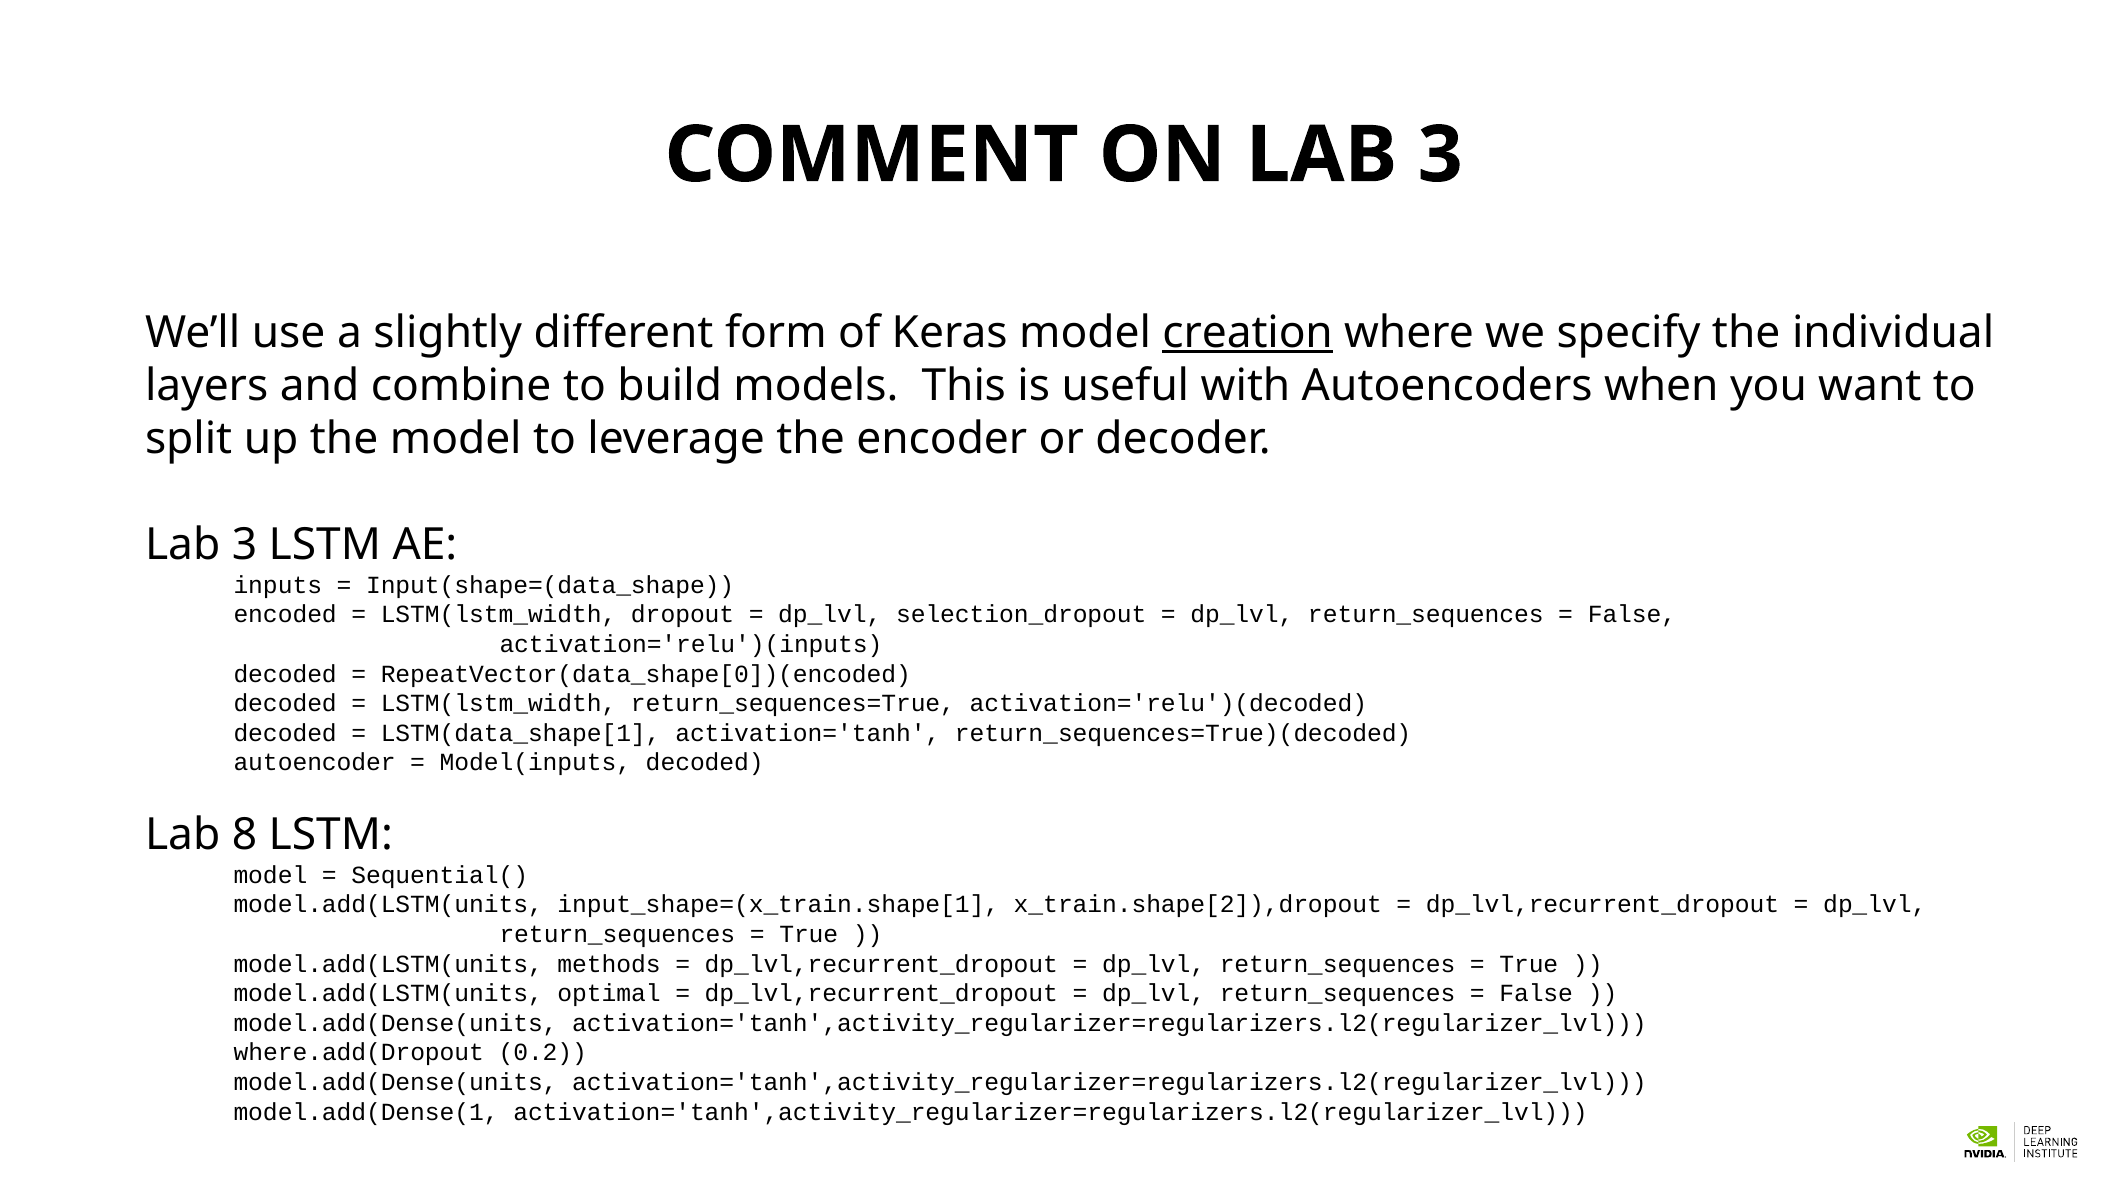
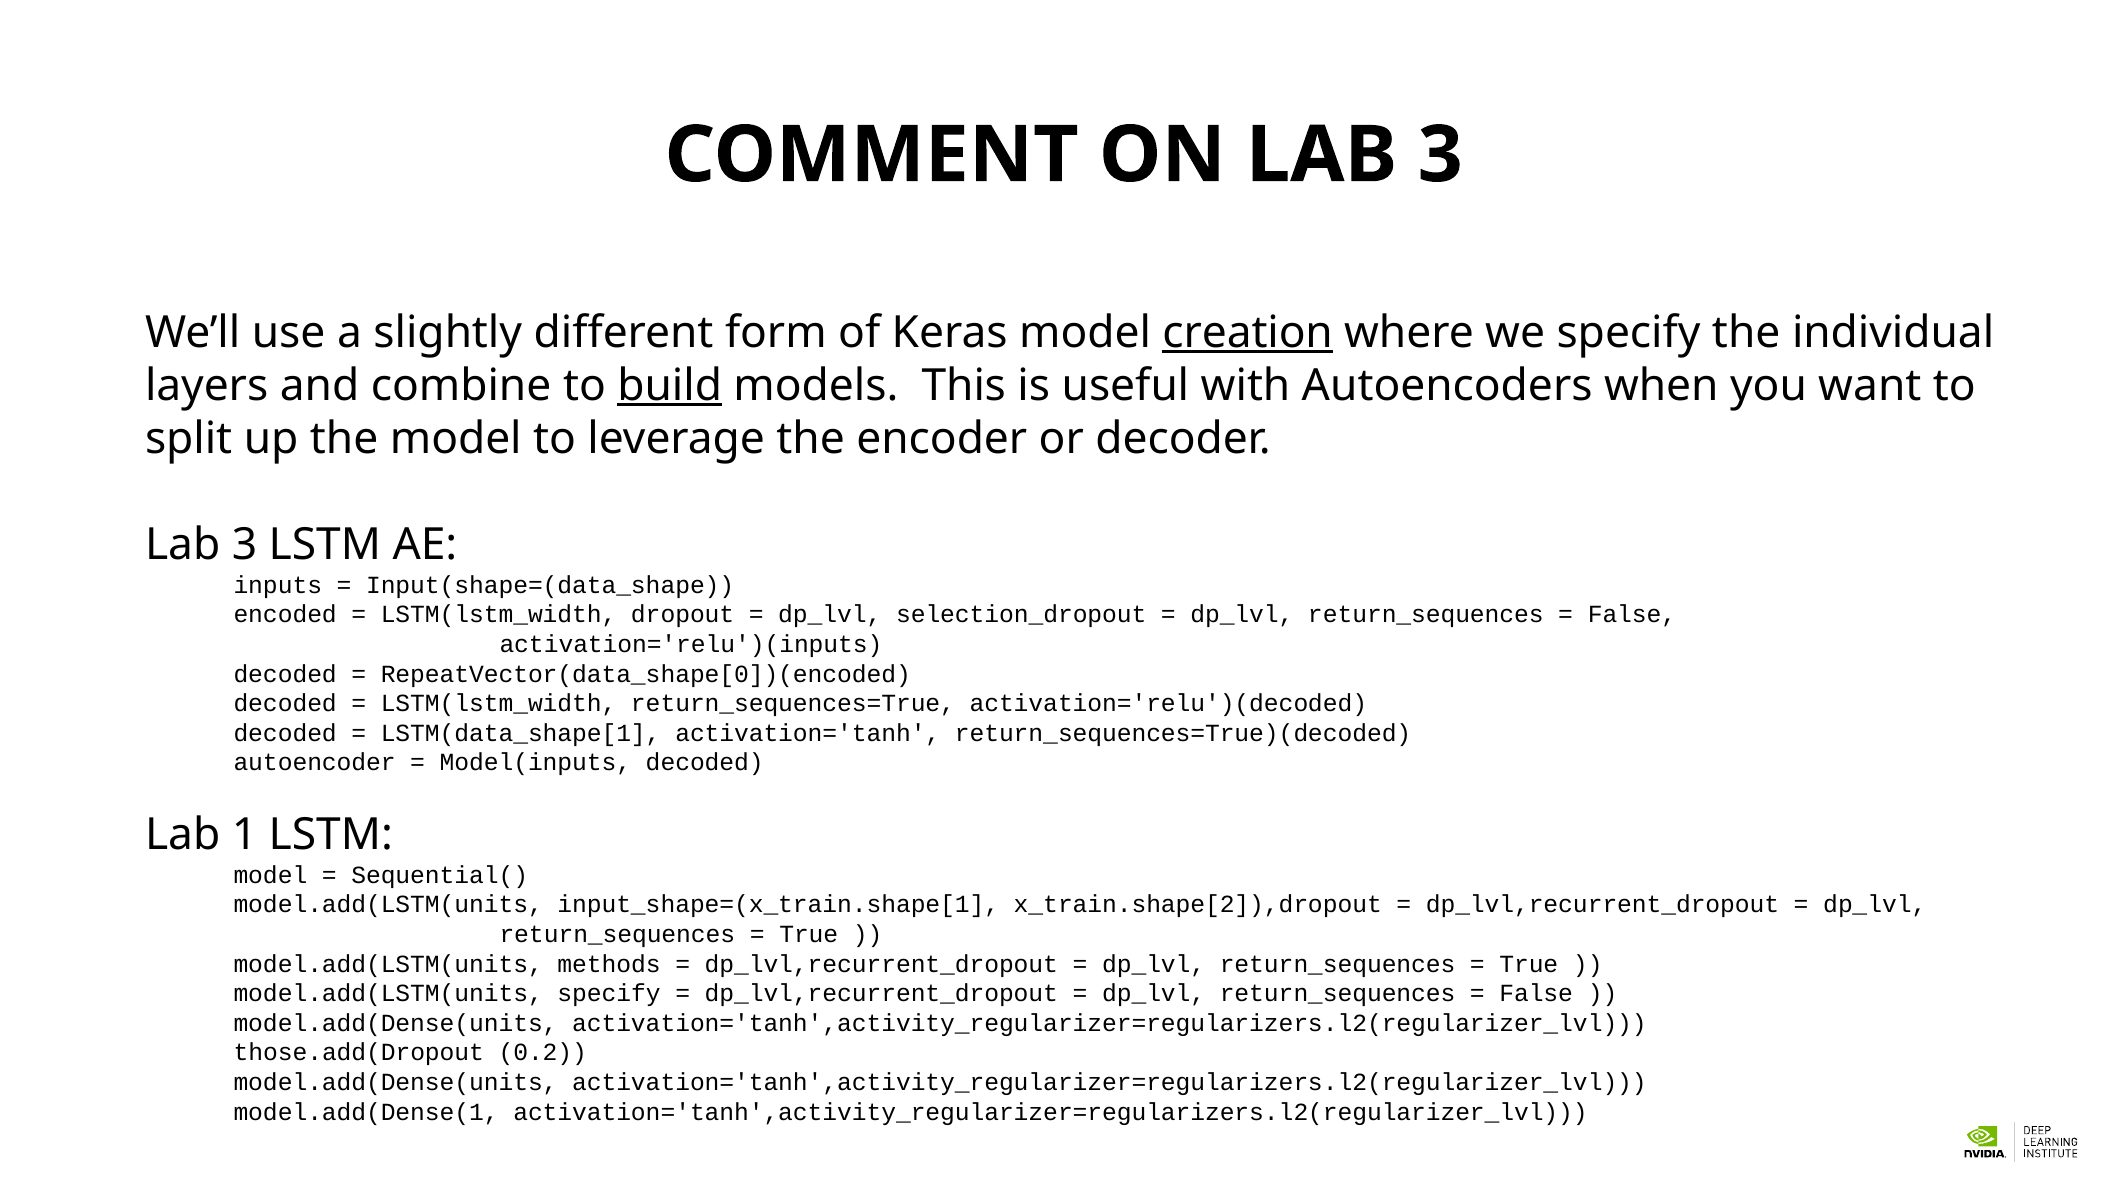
build underline: none -> present
8: 8 -> 1
model.add(LSTM(units optimal: optimal -> specify
where.add(Dropout: where.add(Dropout -> those.add(Dropout
